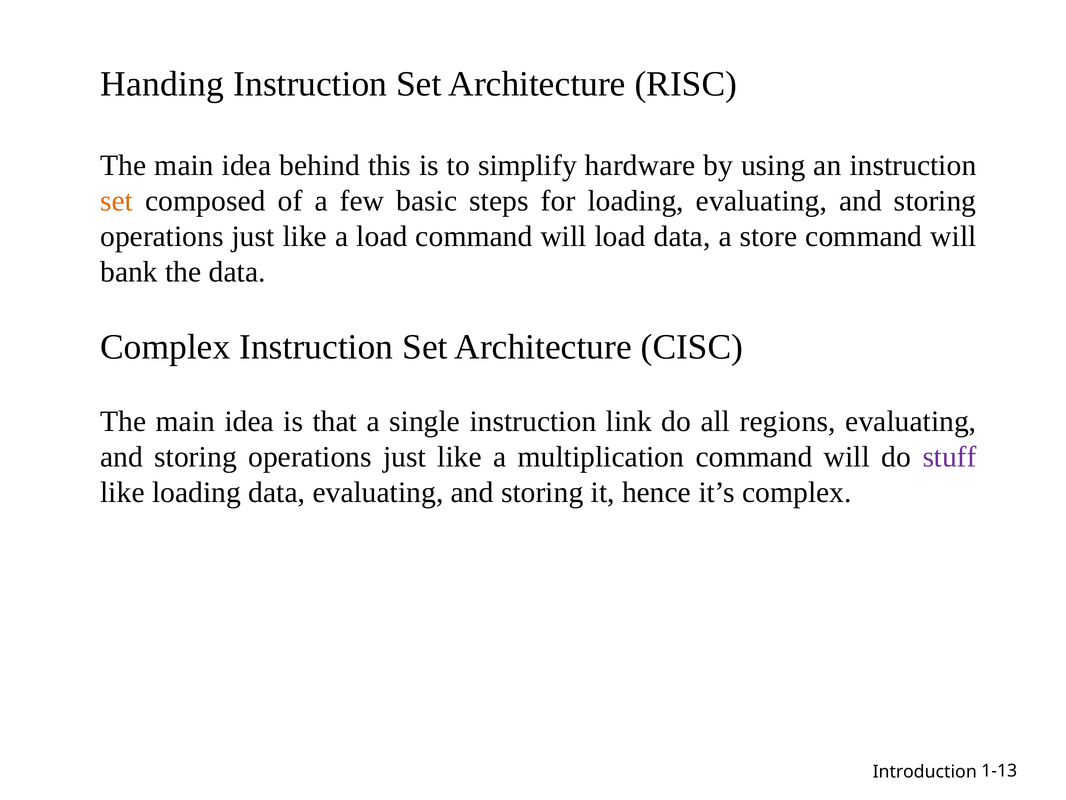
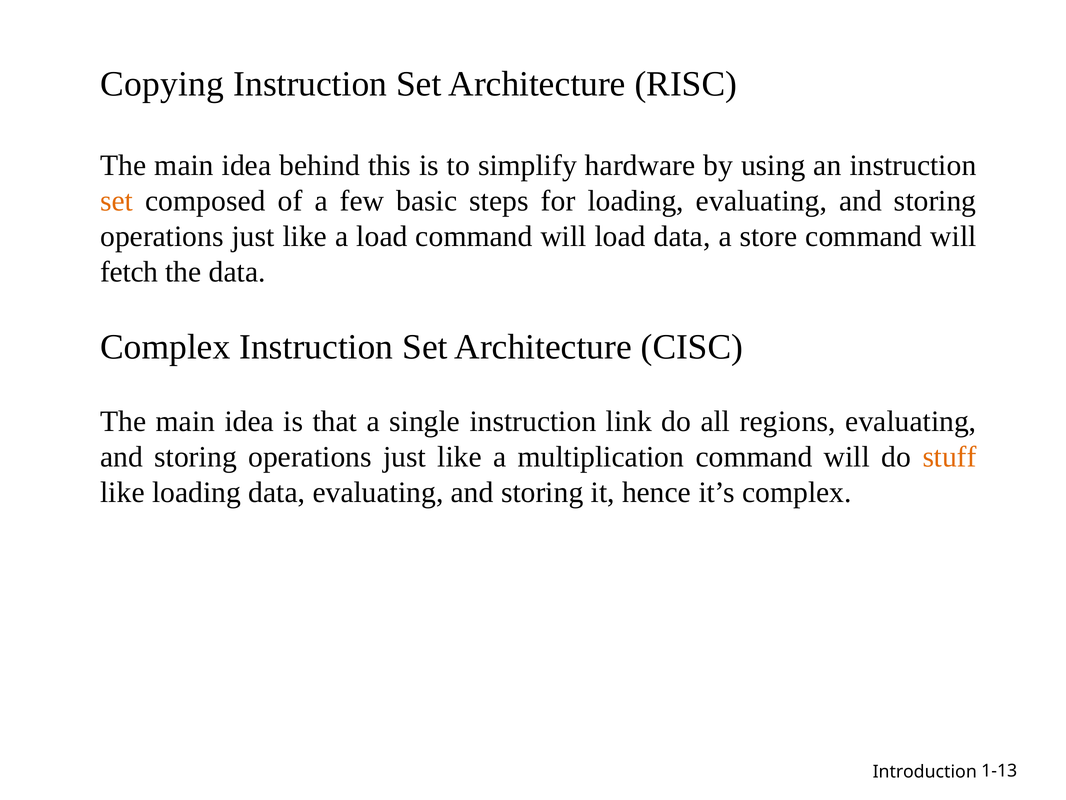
Handing: Handing -> Copying
bank: bank -> fetch
stuff colour: purple -> orange
